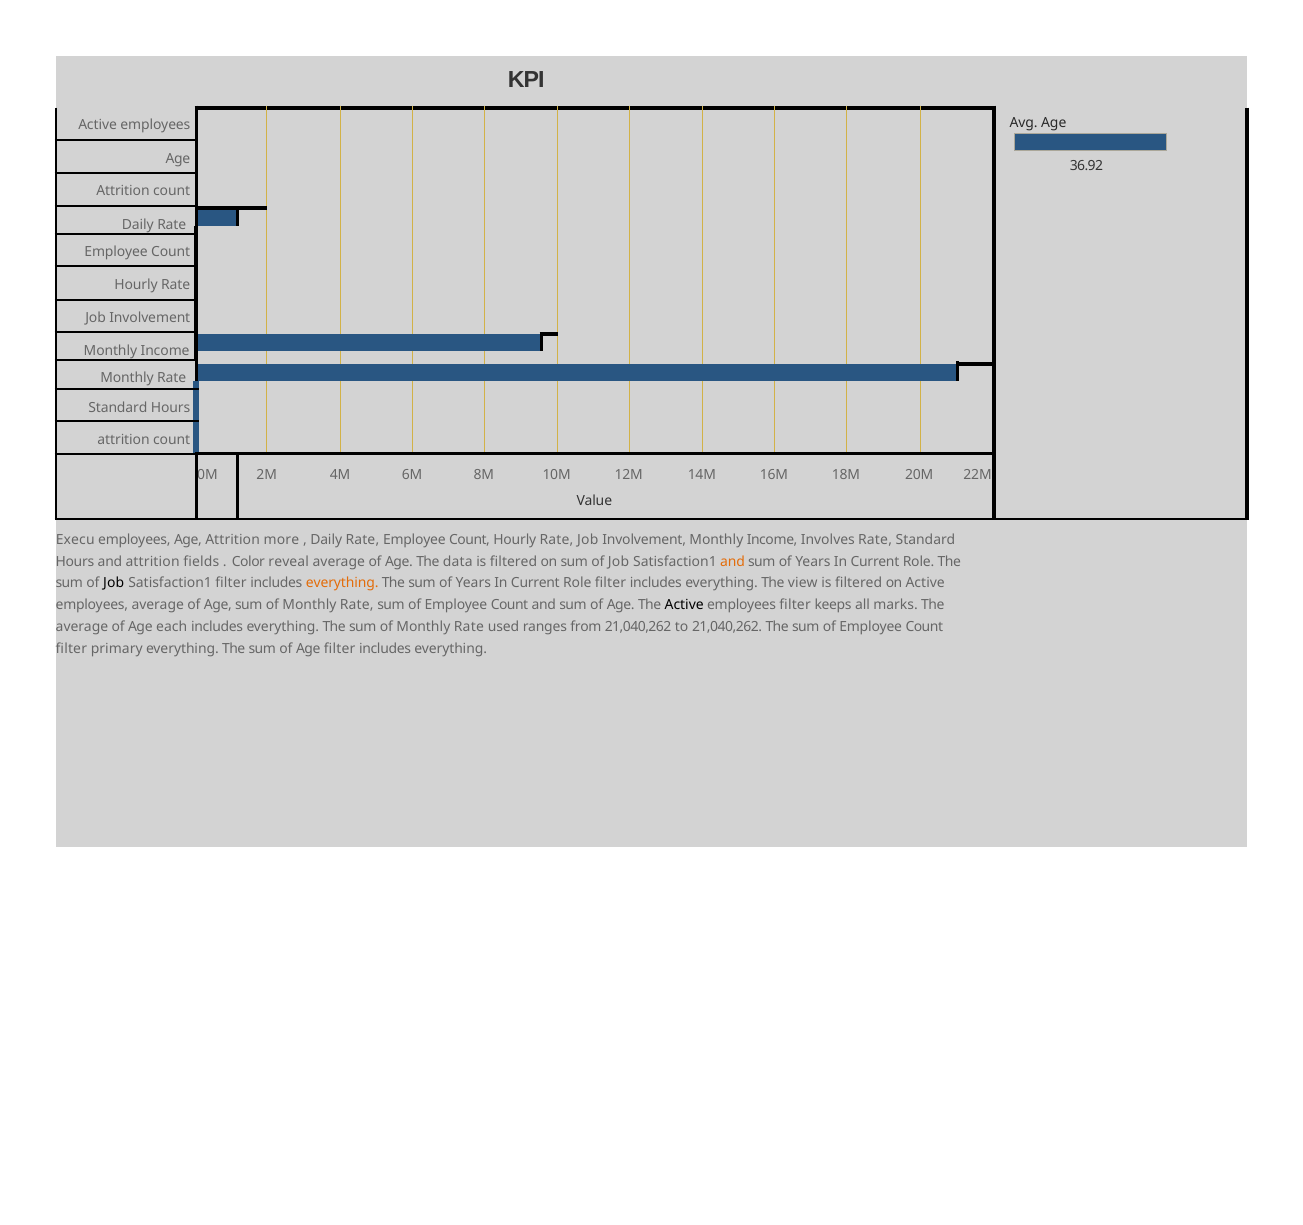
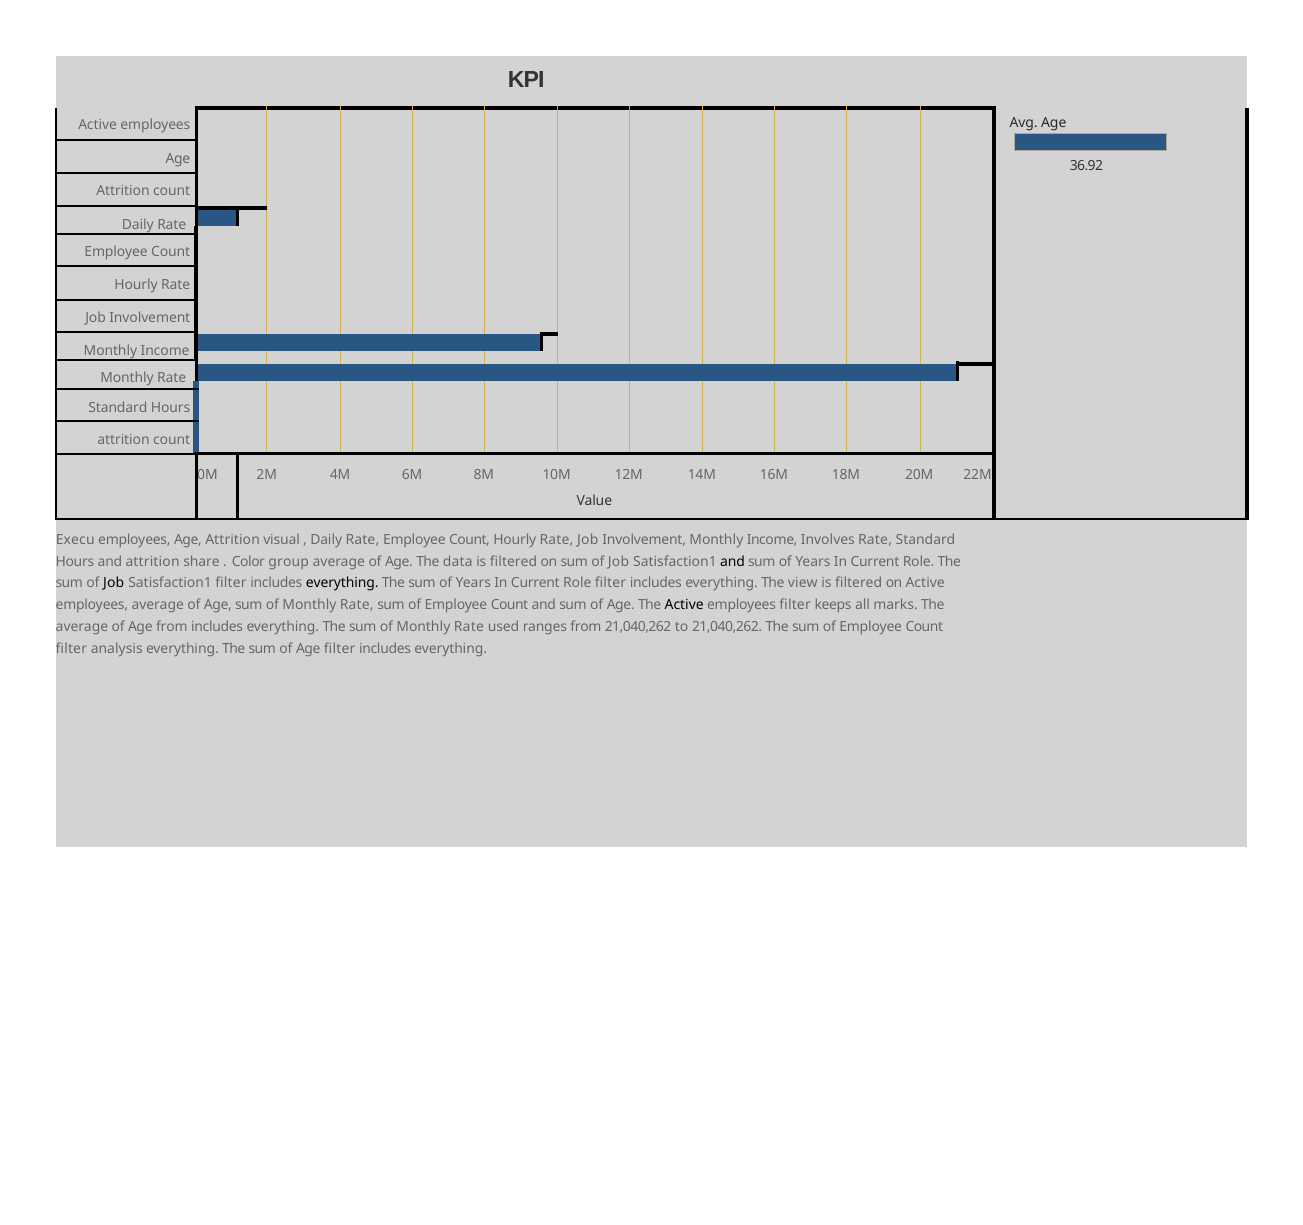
more: more -> visual
fields: fields -> share
reveal: reveal -> group
and at (732, 562) colour: orange -> black
everything at (342, 584) colour: orange -> black
Age each: each -> from
primary: primary -> analysis
